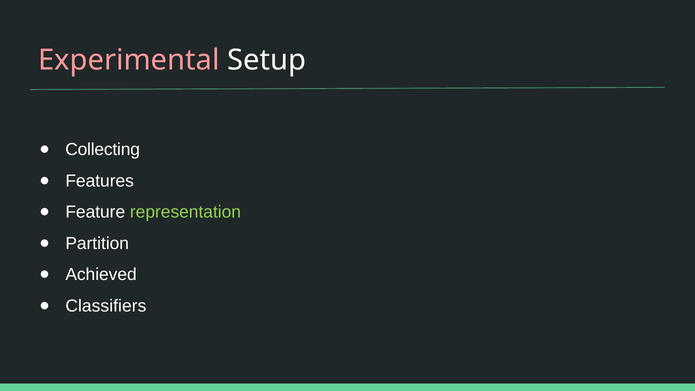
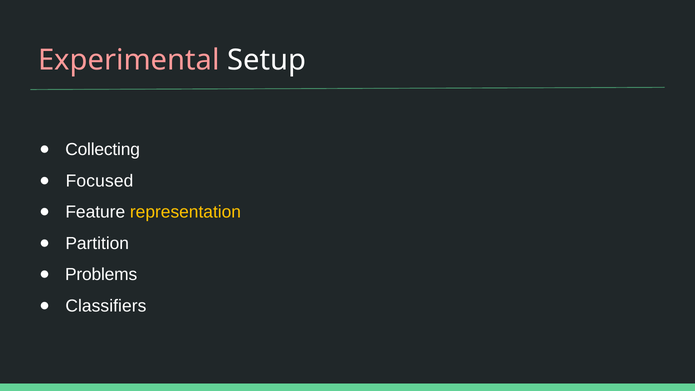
Features: Features -> Focused
representation colour: light green -> yellow
Achieved: Achieved -> Problems
